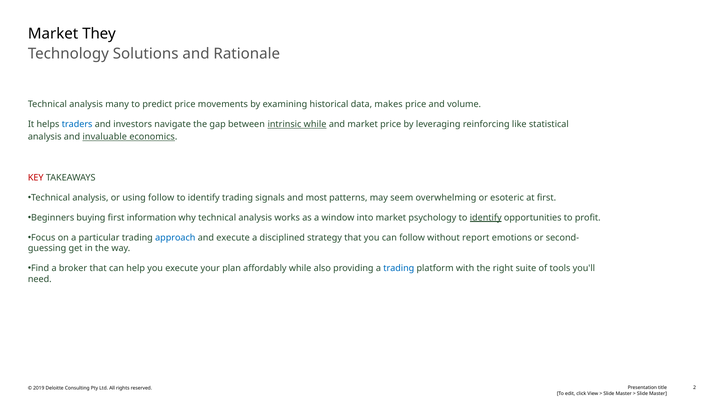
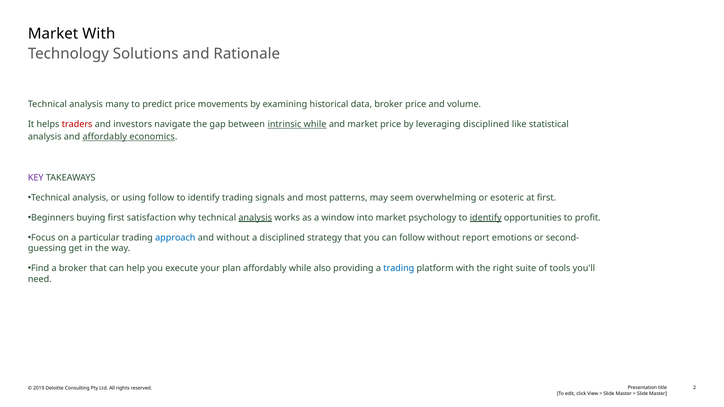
Market They: They -> With
data makes: makes -> broker
traders colour: blue -> red
leveraging reinforcing: reinforcing -> disciplined
and invaluable: invaluable -> affordably
KEY colour: red -> purple
information: information -> satisfaction
analysis at (255, 218) underline: none -> present
and execute: execute -> without
